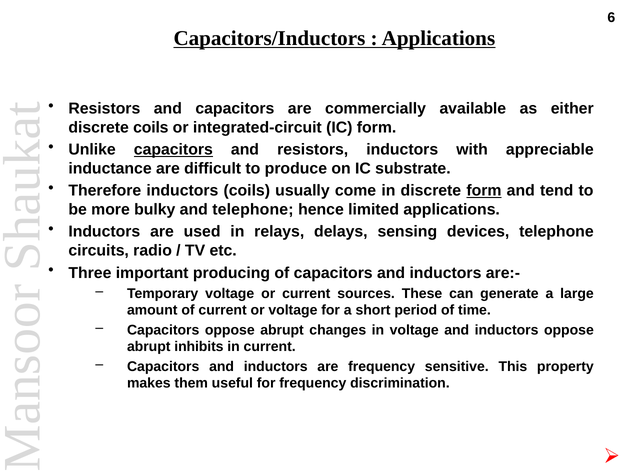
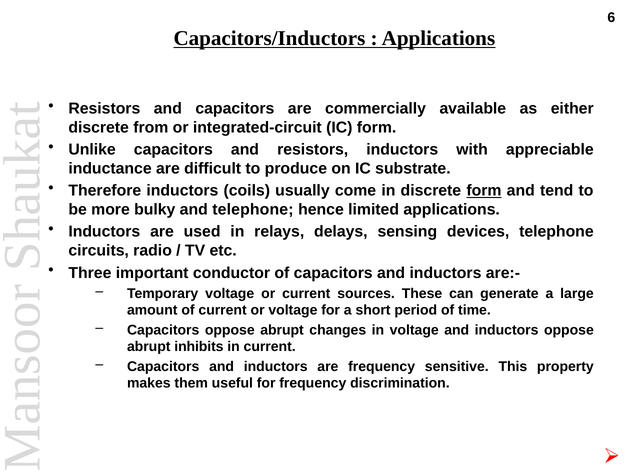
discrete coils: coils -> from
capacitors at (173, 150) underline: present -> none
producing: producing -> conductor
